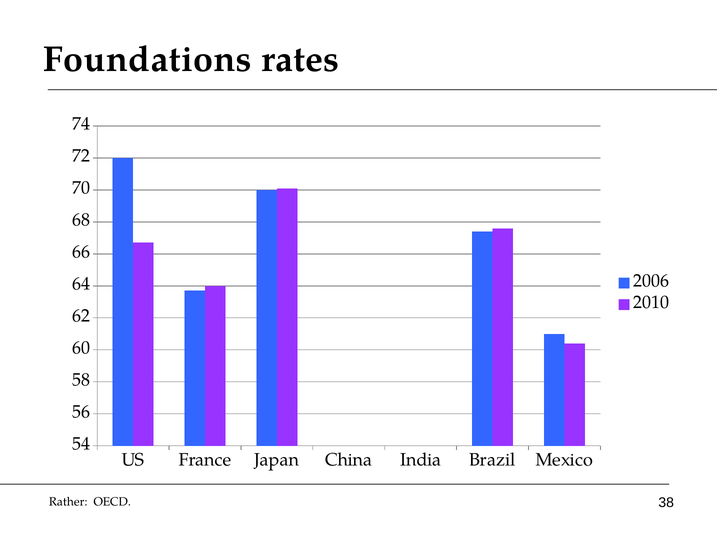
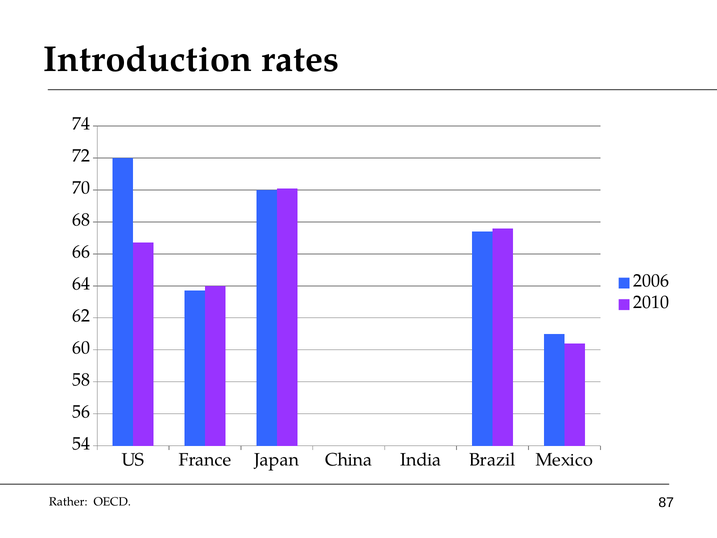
Foundations: Foundations -> Introduction
38: 38 -> 87
